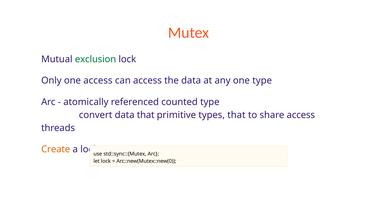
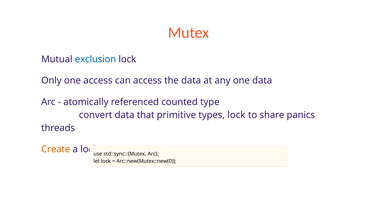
exclusion colour: green -> blue
one type: type -> data
types that: that -> lock
share access: access -> panics
